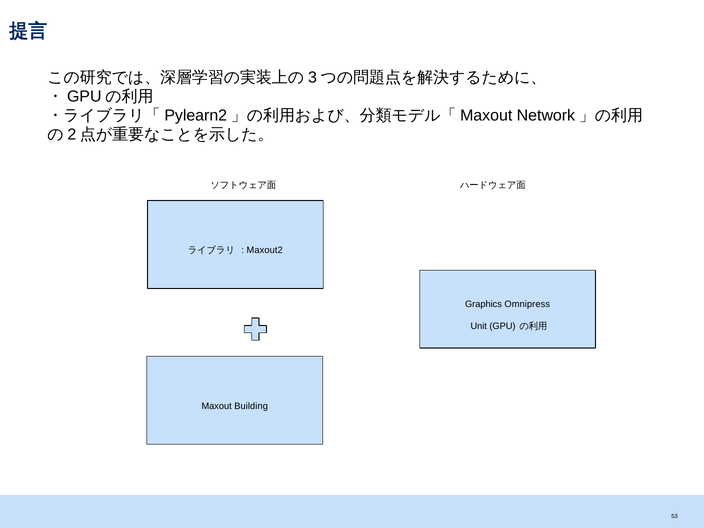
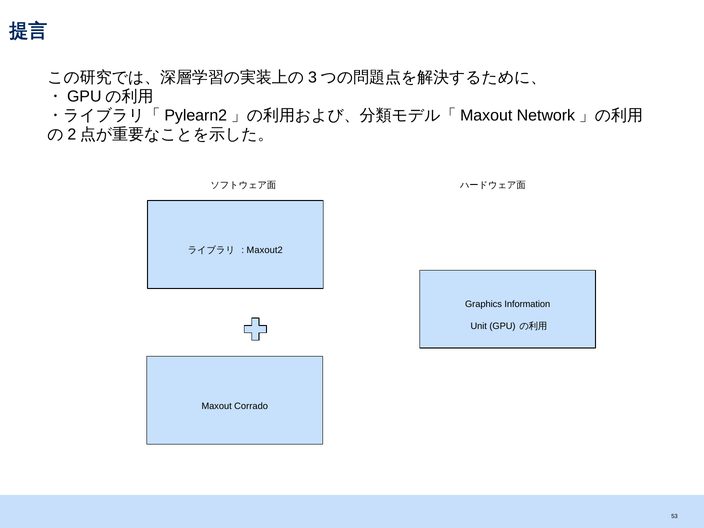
Omnipress: Omnipress -> Information
Building: Building -> Corrado
